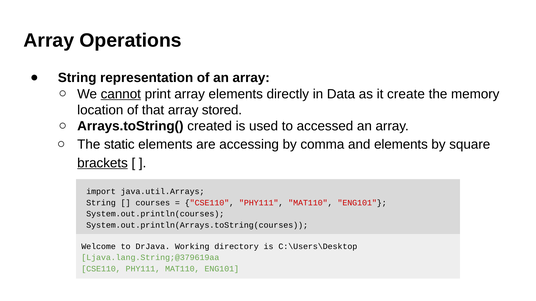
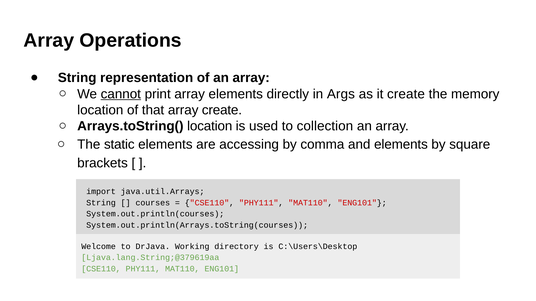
Data: Data -> Args
array stored: stored -> create
Arrays.toString( created: created -> location
accessed: accessed -> collection
brackets underline: present -> none
